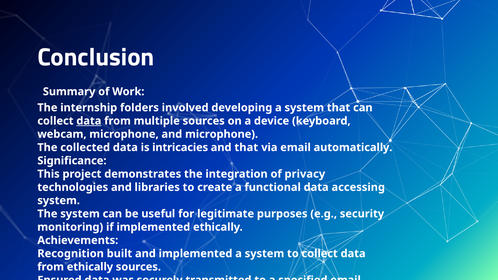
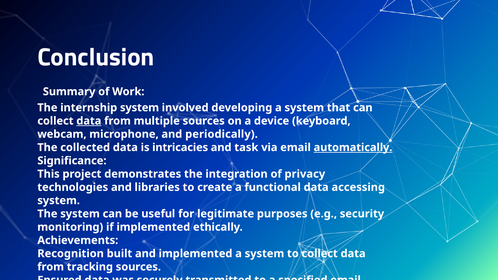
internship folders: folders -> system
and microphone: microphone -> periodically
and that: that -> task
automatically underline: none -> present
from ethically: ethically -> tracking
